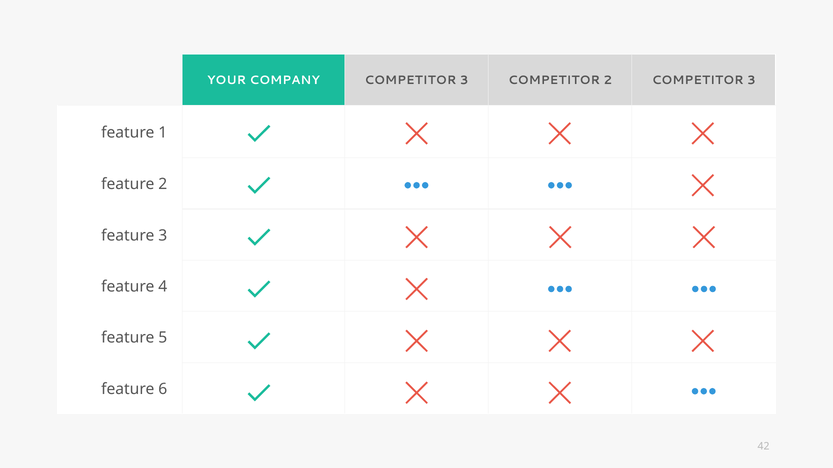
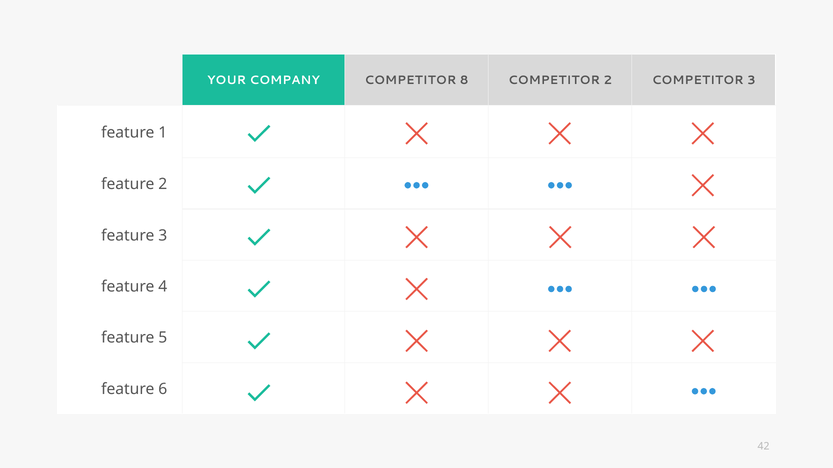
COMPANY COMPETITOR 3: 3 -> 8
